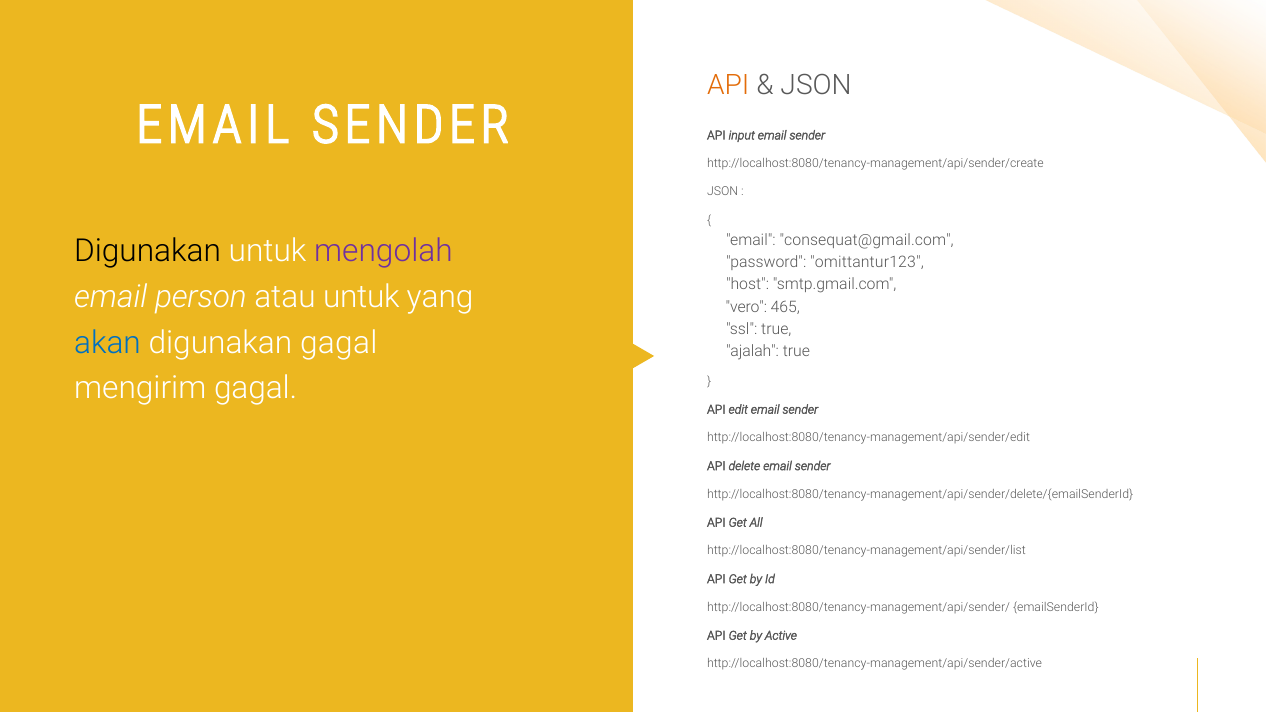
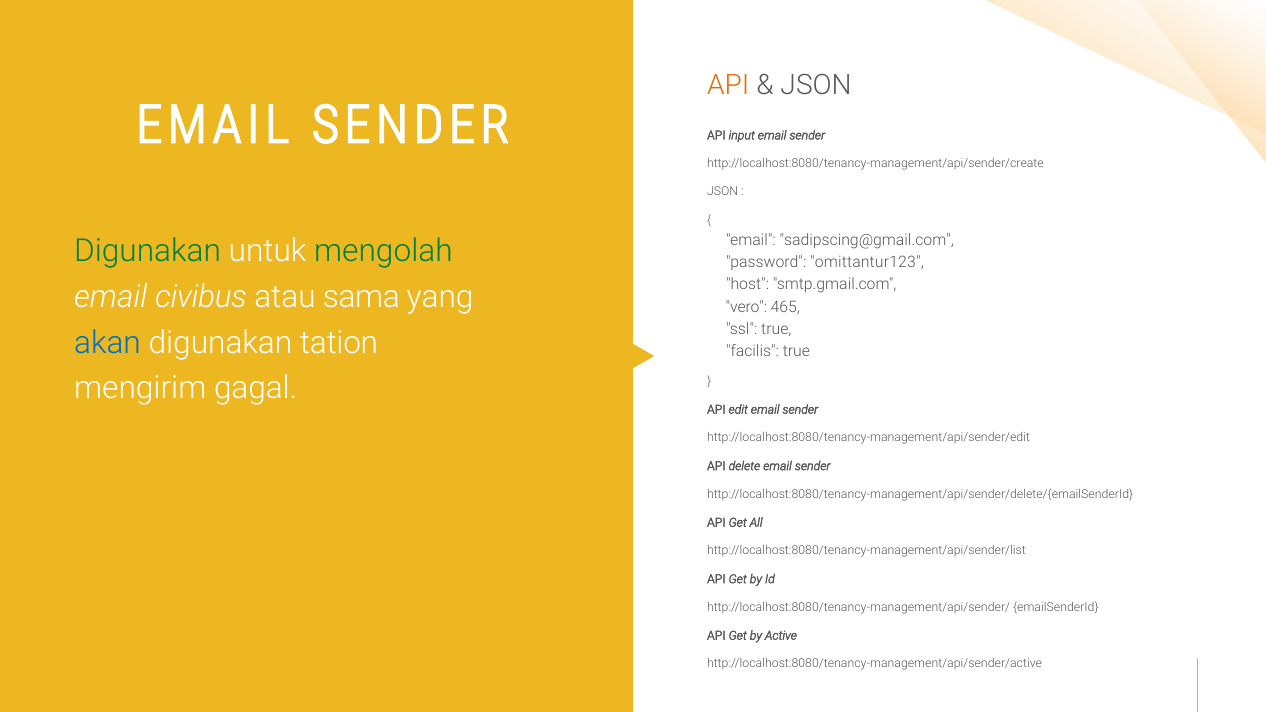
consequat@gmail.com: consequat@gmail.com -> sadipscing@gmail.com
Digunakan at (148, 252) colour: black -> green
mengolah colour: purple -> green
person: person -> civibus
atau untuk: untuk -> sama
digunakan gagal: gagal -> tation
ajalah: ajalah -> facilis
